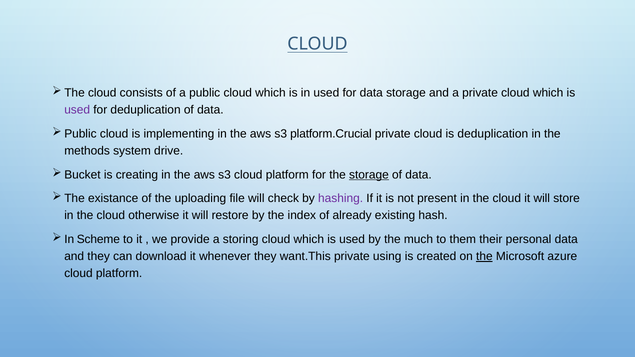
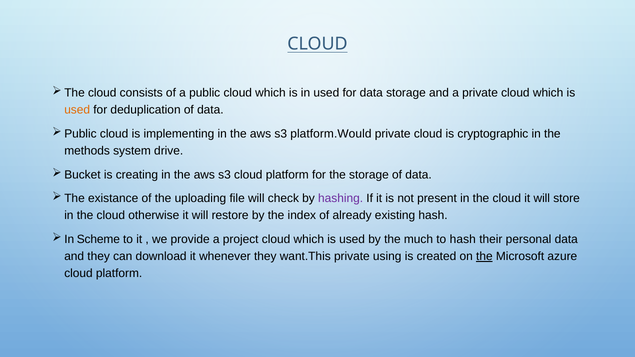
used at (77, 110) colour: purple -> orange
platform.Crucial: platform.Crucial -> platform.Would
is deduplication: deduplication -> cryptographic
storage at (369, 175) underline: present -> none
storing: storing -> project
to them: them -> hash
